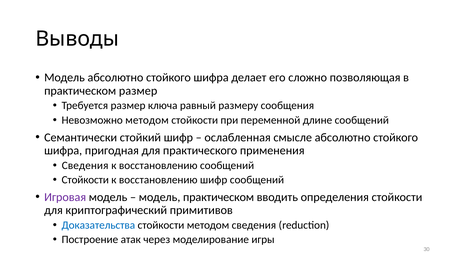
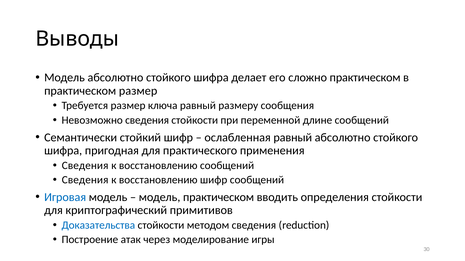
сложно позволяющая: позволяющая -> практическом
Невозможно методом: методом -> сведения
ослабленная смысле: смысле -> равный
Стойкости at (85, 180): Стойкости -> Сведения
Игровая colour: purple -> blue
